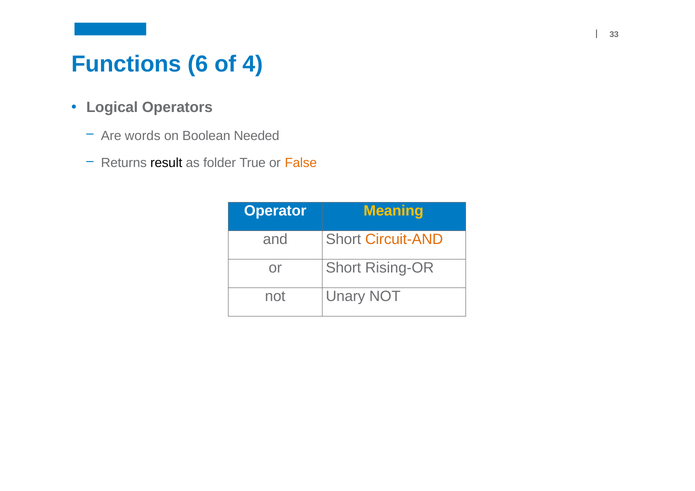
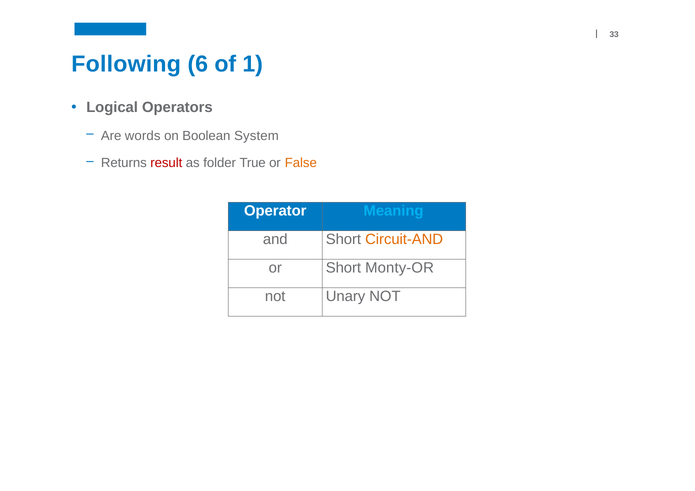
Functions: Functions -> Following
4: 4 -> 1
Needed: Needed -> System
result colour: black -> red
Meaning colour: yellow -> light blue
Rising-OR: Rising-OR -> Monty-OR
